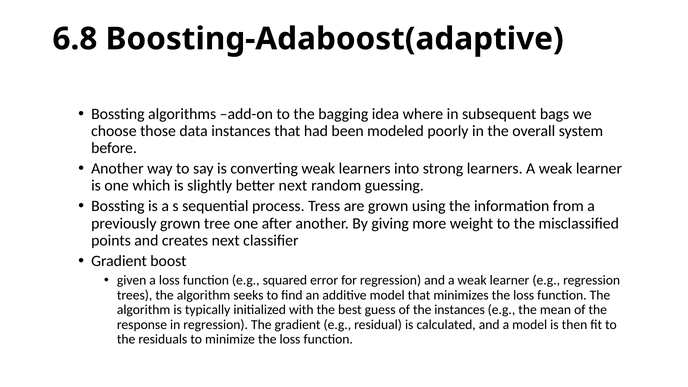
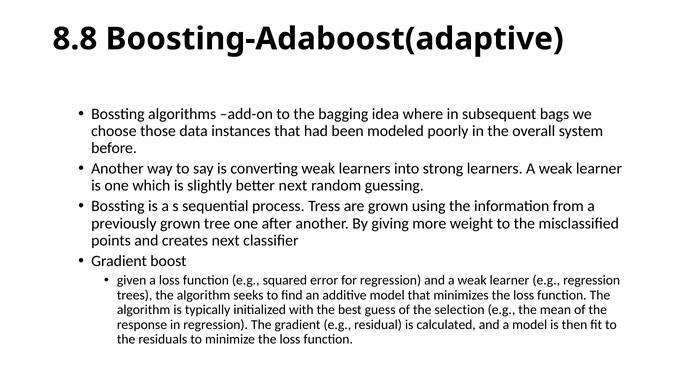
6.8: 6.8 -> 8.8
the instances: instances -> selection
